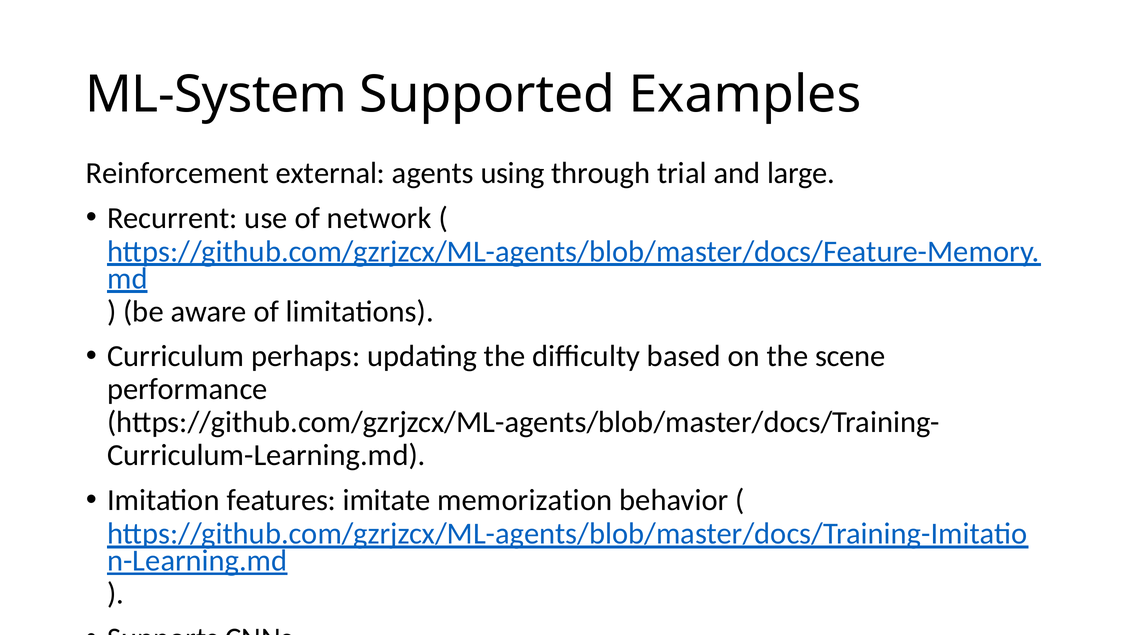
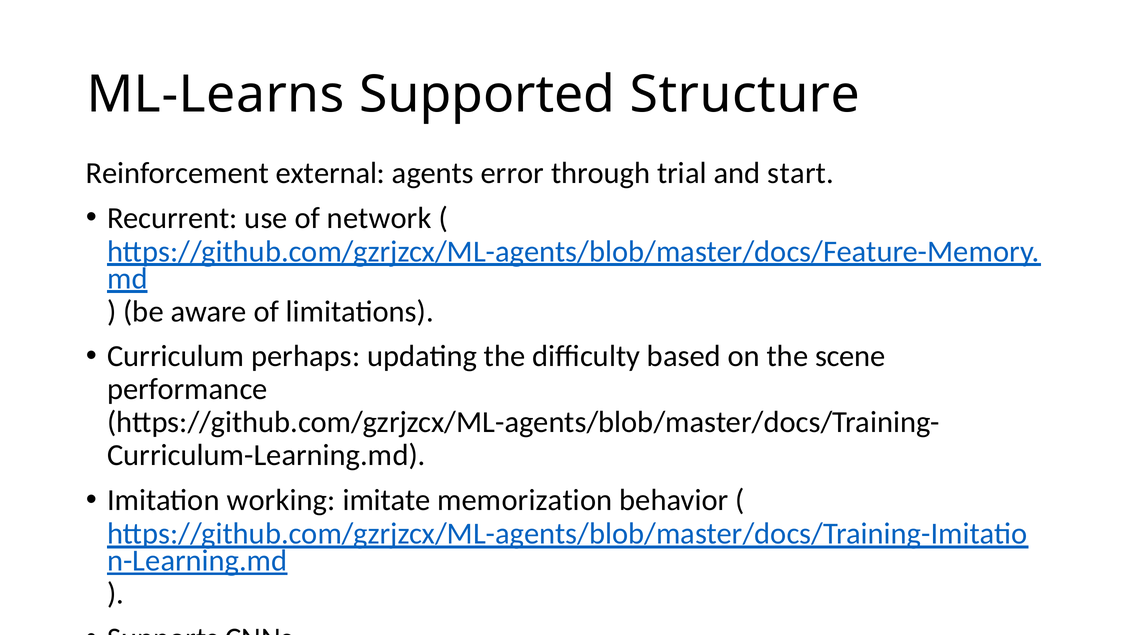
ML-System: ML-System -> ML-Learns
Examples: Examples -> Structure
using: using -> error
large: large -> start
features: features -> working
